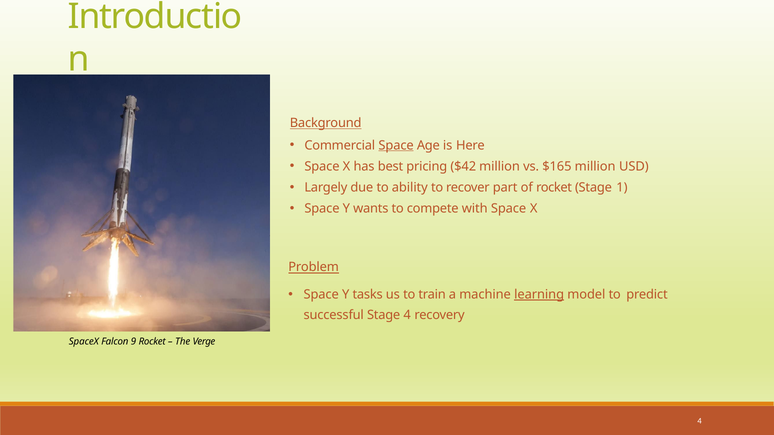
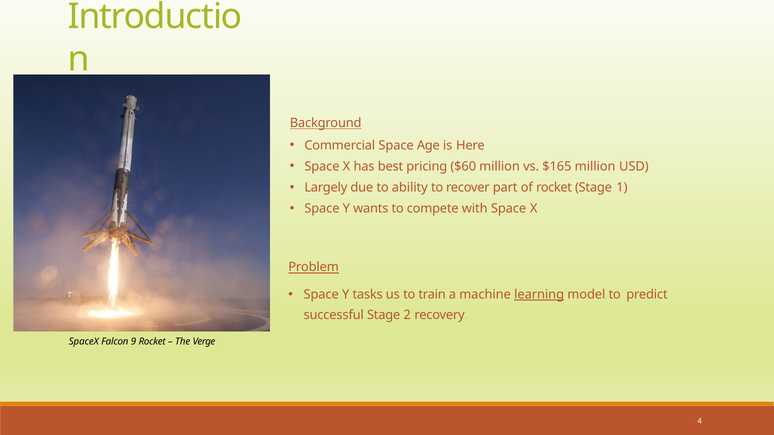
Space at (396, 145) underline: present -> none
$42: $42 -> $60
Stage 4: 4 -> 2
